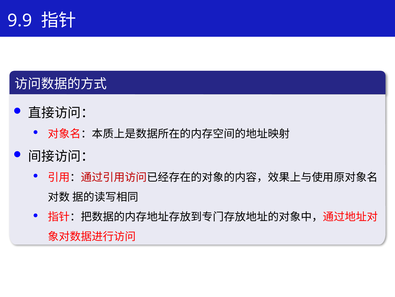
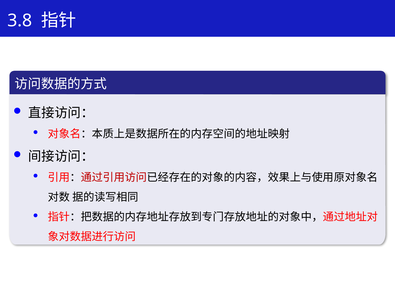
9.9: 9.9 -> 3.8
